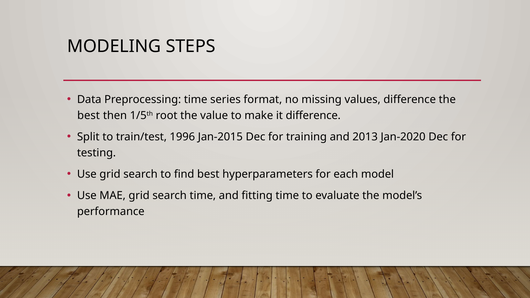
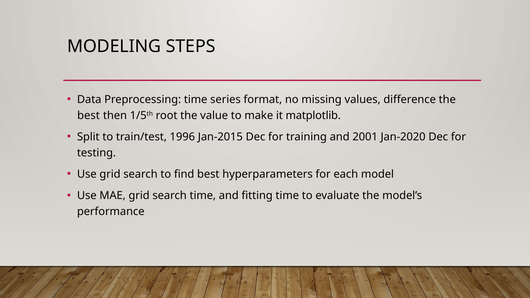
it difference: difference -> matplotlib
2013: 2013 -> 2001
